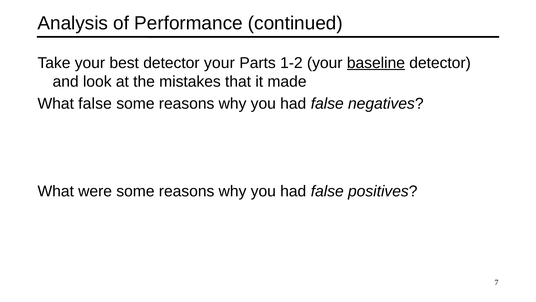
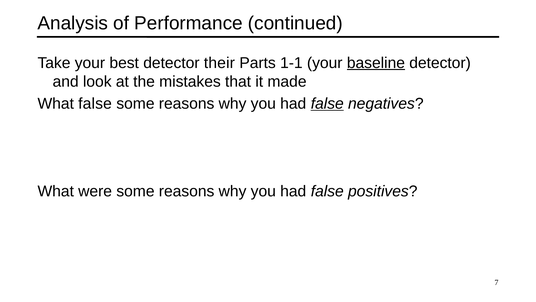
detector your: your -> their
1-2: 1-2 -> 1-1
false at (327, 103) underline: none -> present
